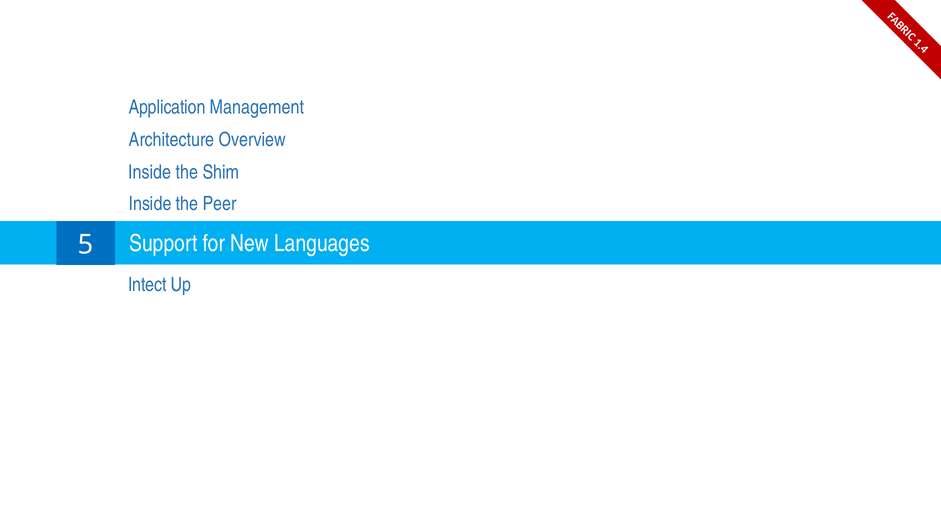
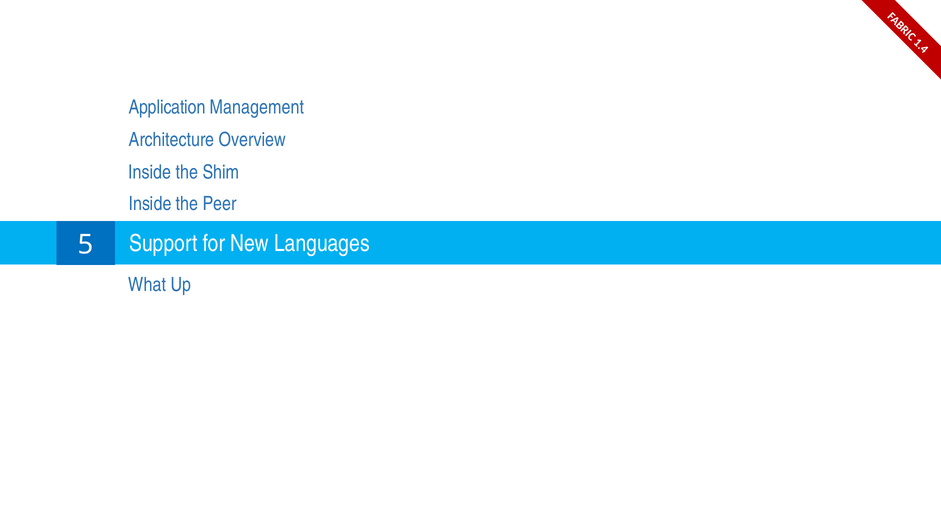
Intect: Intect -> What
